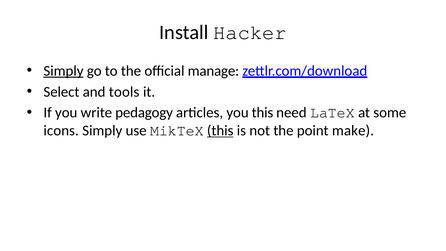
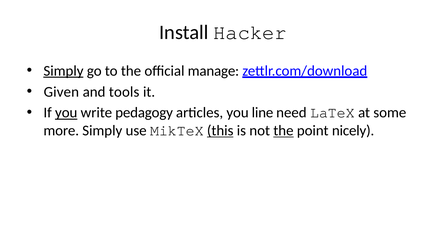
Select: Select -> Given
you at (66, 113) underline: none -> present
you this: this -> line
icons: icons -> more
the at (283, 130) underline: none -> present
make: make -> nicely
